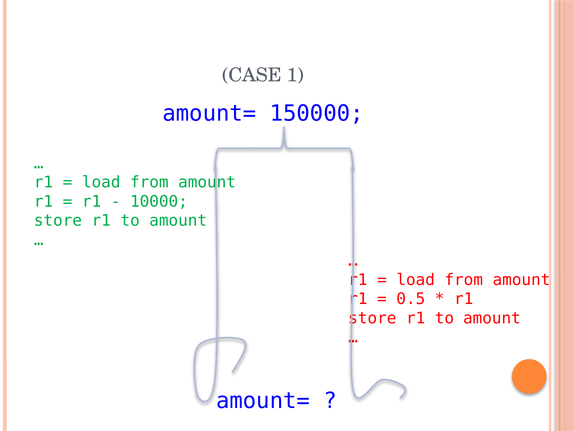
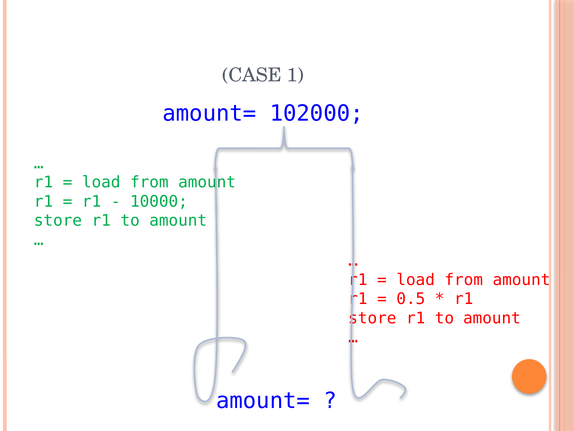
150000: 150000 -> 102000
